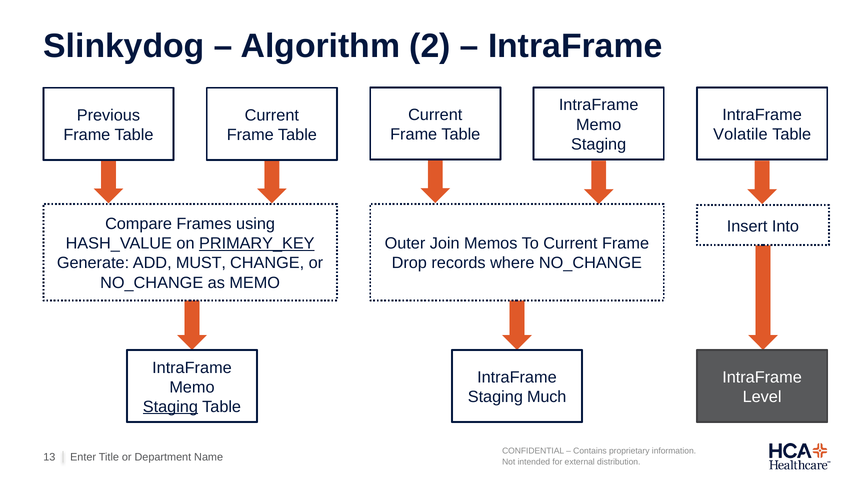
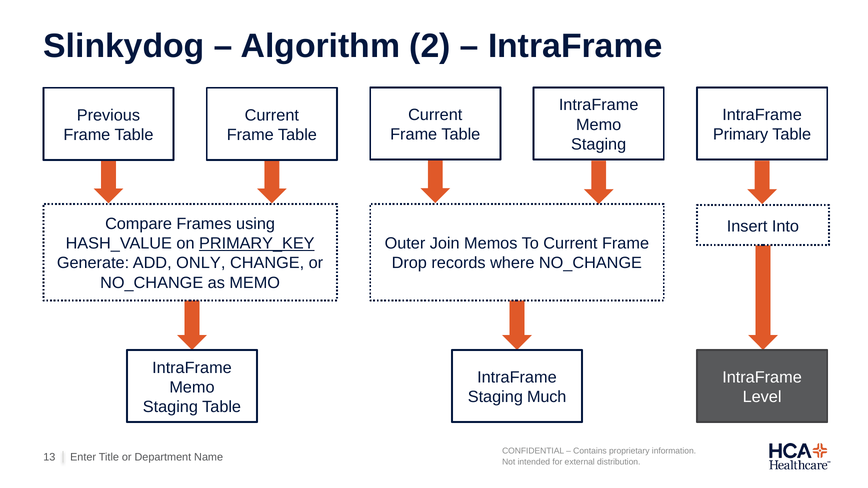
Volatile: Volatile -> Primary
MUST: MUST -> ONLY
Staging at (170, 407) underline: present -> none
